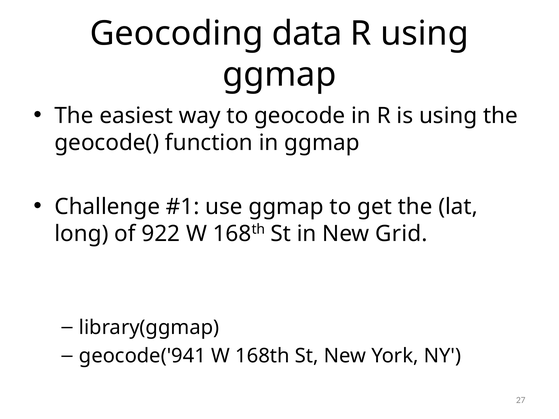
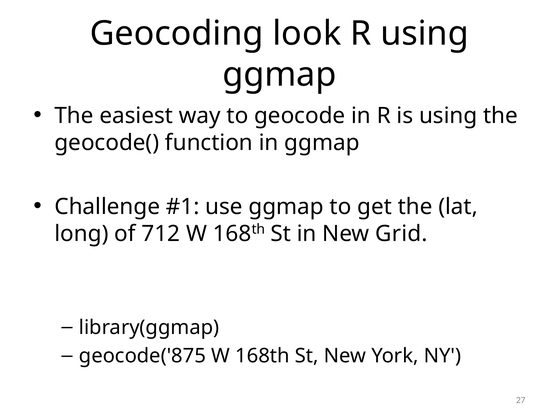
data: data -> look
922: 922 -> 712
geocode('941: geocode('941 -> geocode('875
